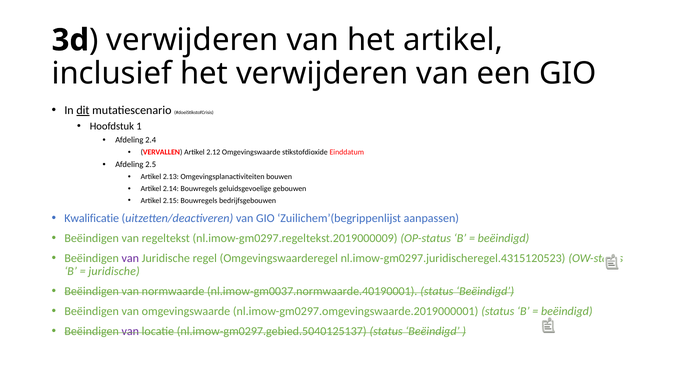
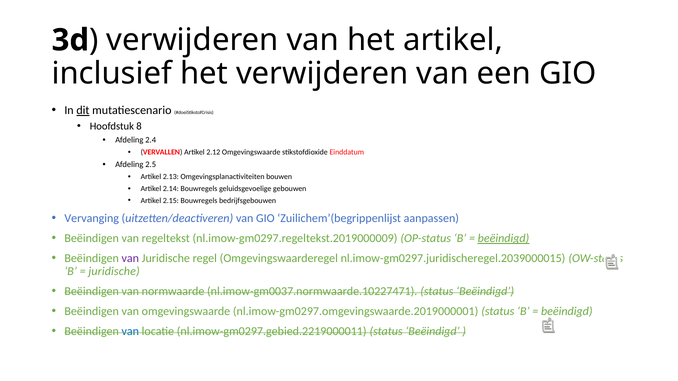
1: 1 -> 8
Kwalificatie: Kwalificatie -> Vervanging
beëindigd at (504, 239) underline: none -> present
nl.imow-gm0297.juridischeregel.4315120523: nl.imow-gm0297.juridischeregel.4315120523 -> nl.imow-gm0297.juridischeregel.2039000015
nl.imow-gm0037.normwaarde.40190001: nl.imow-gm0037.normwaarde.40190001 -> nl.imow-gm0037.normwaarde.10227471
van at (130, 332) colour: purple -> blue
nl.imow-gm0297.gebied.5040125137: nl.imow-gm0297.gebied.5040125137 -> nl.imow-gm0297.gebied.2219000011
